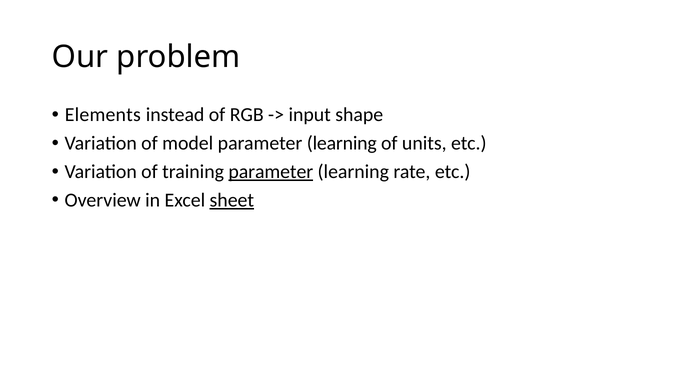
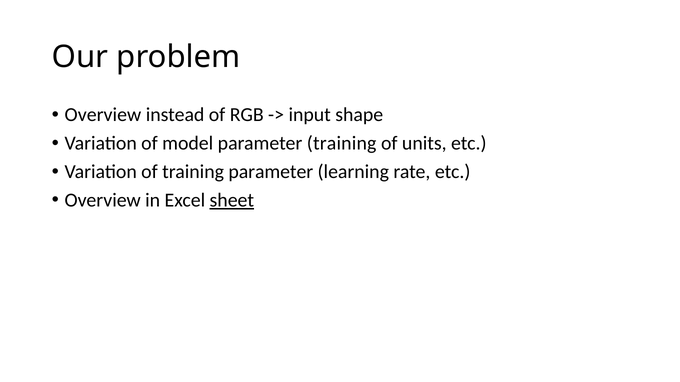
Elements at (103, 115): Elements -> Overview
model parameter learning: learning -> training
parameter at (271, 172) underline: present -> none
